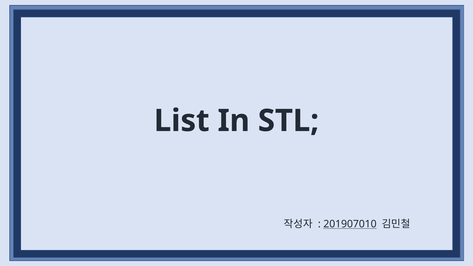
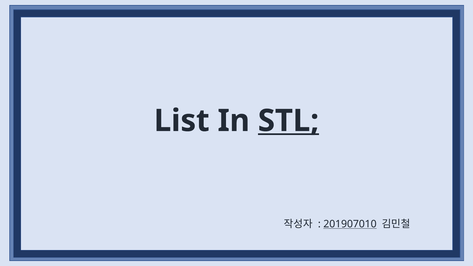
STL underline: none -> present
